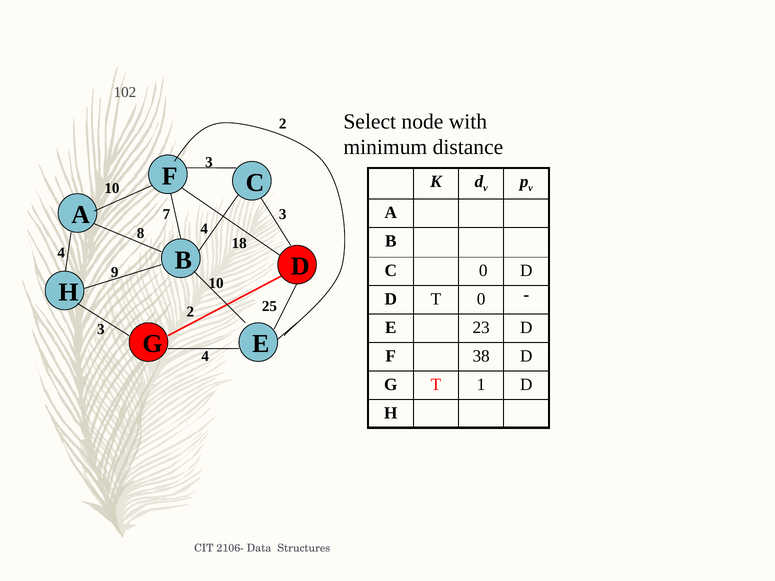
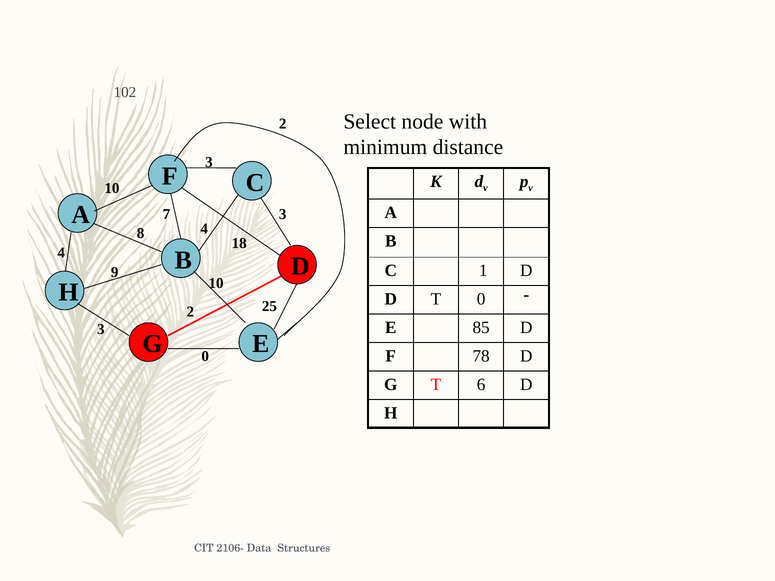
C 0: 0 -> 1
23: 23 -> 85
G 4: 4 -> 0
38: 38 -> 78
1: 1 -> 6
